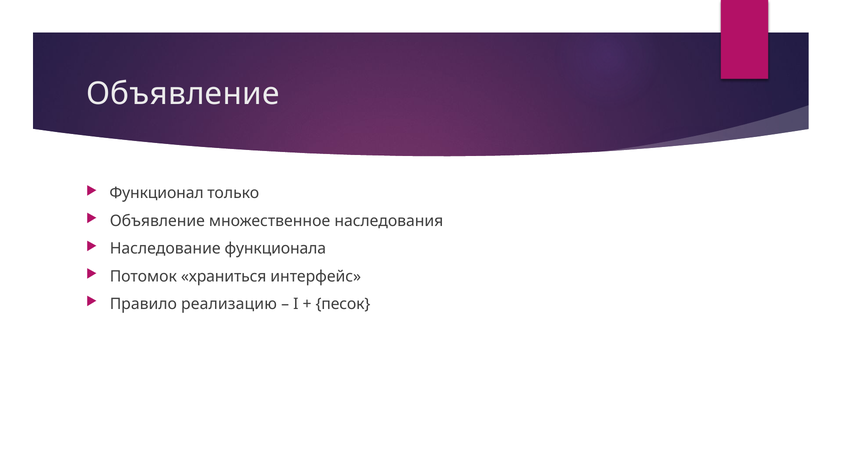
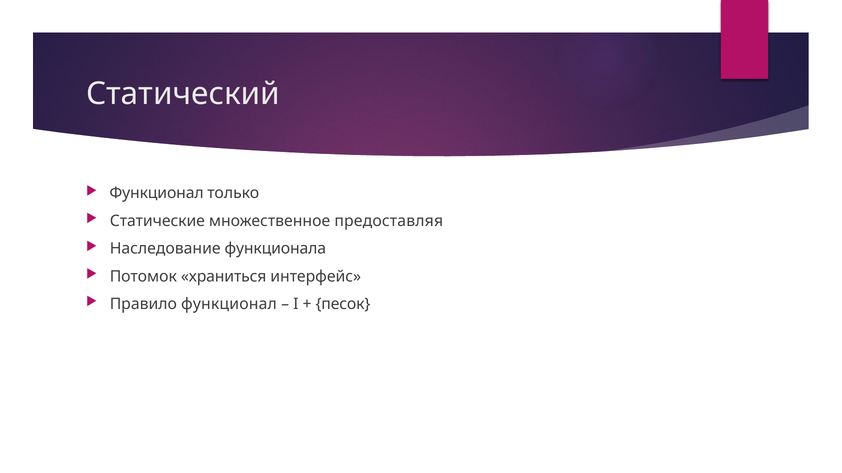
Объявление at (183, 94): Объявление -> Статический
Объявление at (157, 221): Объявление -> Статические
наследования: наследования -> предоставляя
Правило реализацию: реализацию -> функционал
